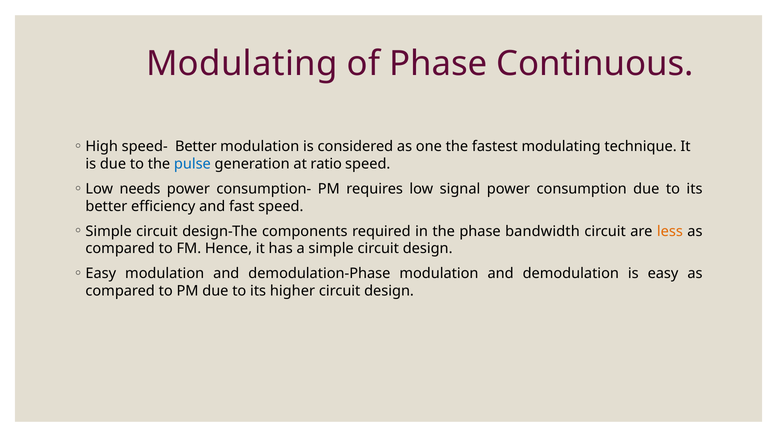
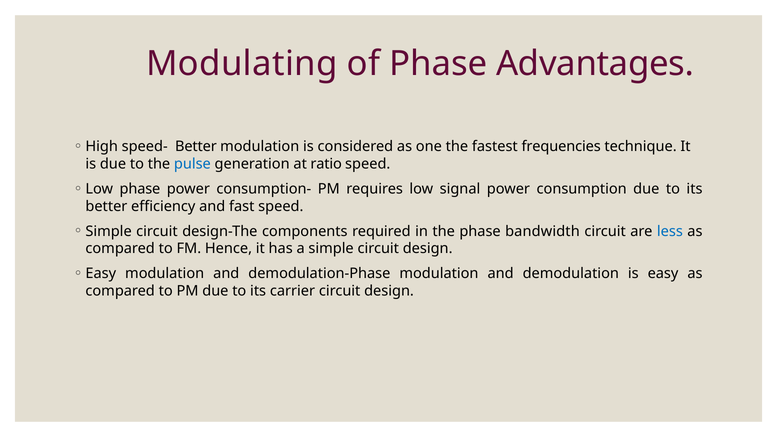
Continuous: Continuous -> Advantages
fastest modulating: modulating -> frequencies
Low needs: needs -> phase
less colour: orange -> blue
higher: higher -> carrier
